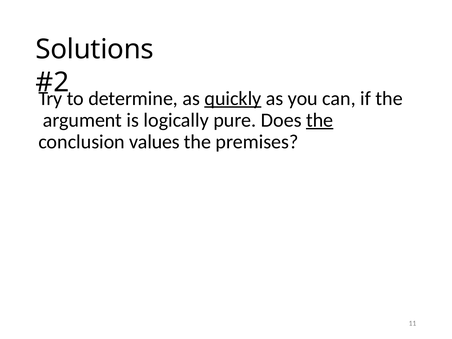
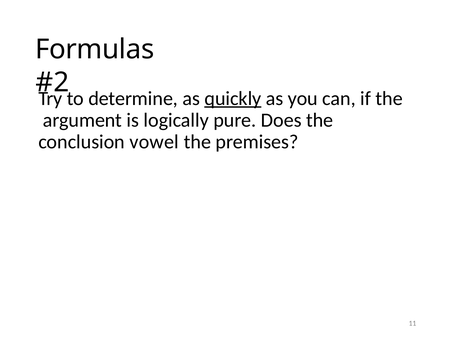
Solutions: Solutions -> Formulas
the at (320, 120) underline: present -> none
values: values -> vowel
